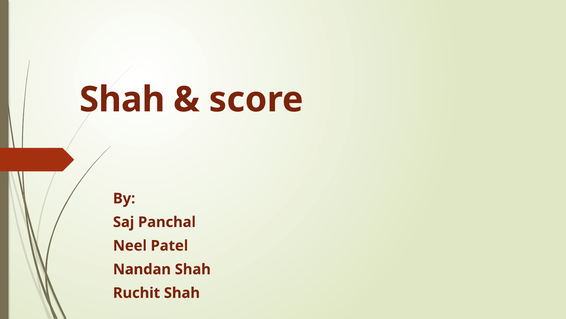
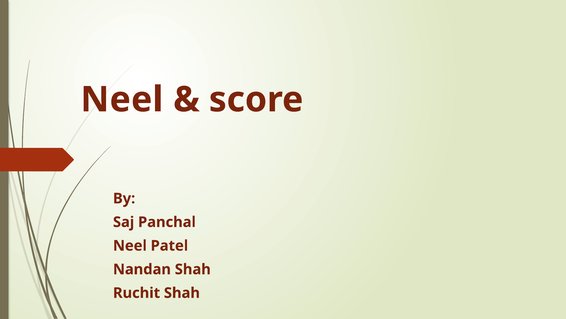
Shah at (122, 99): Shah -> Neel
